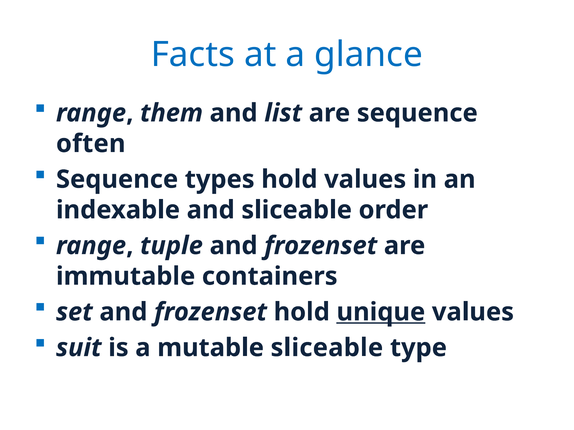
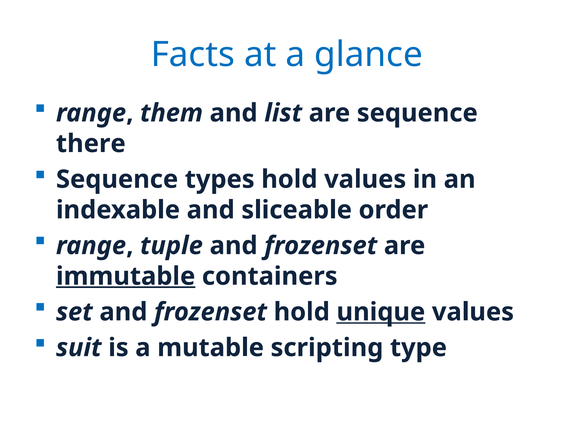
often: often -> there
immutable underline: none -> present
mutable sliceable: sliceable -> scripting
